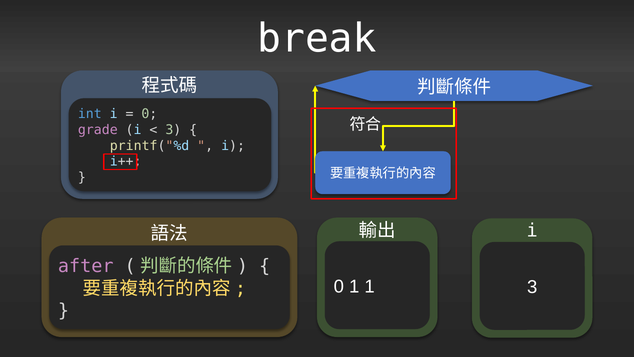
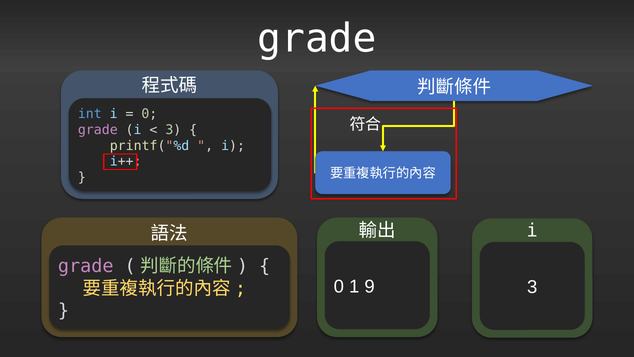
break at (317, 39): break -> grade
after at (86, 266): after -> grade
1 1: 1 -> 9
